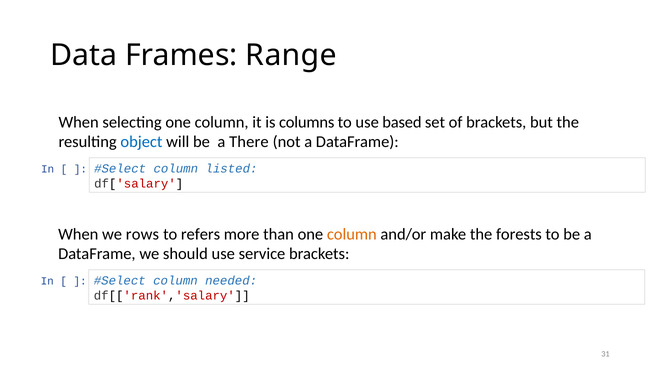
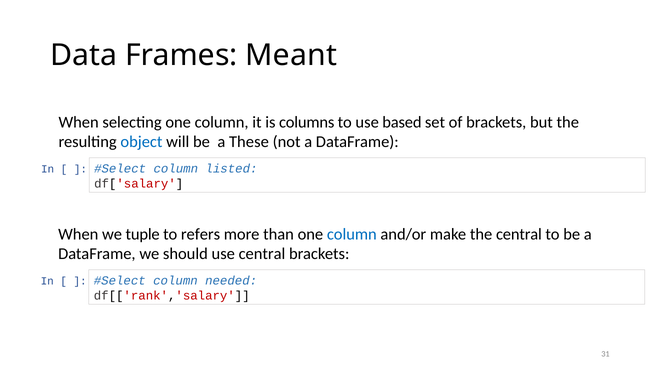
Range: Range -> Meant
There: There -> These
rows: rows -> tuple
column at (352, 234) colour: orange -> blue
the forests: forests -> central
use service: service -> central
